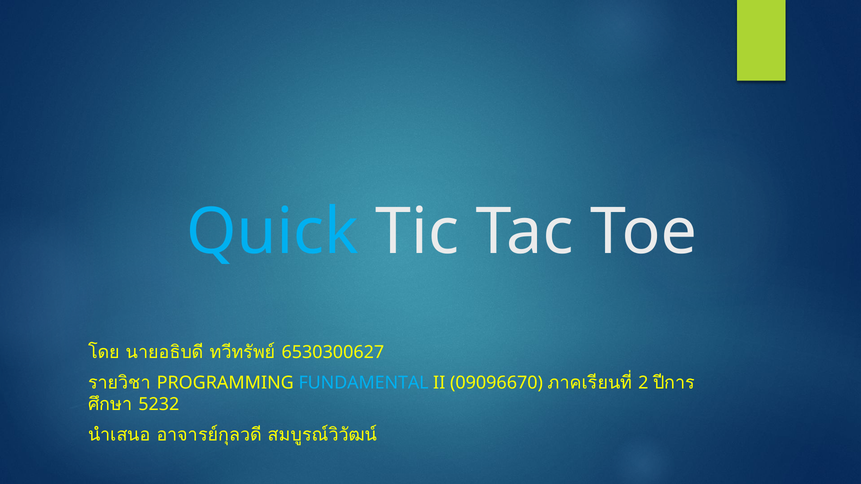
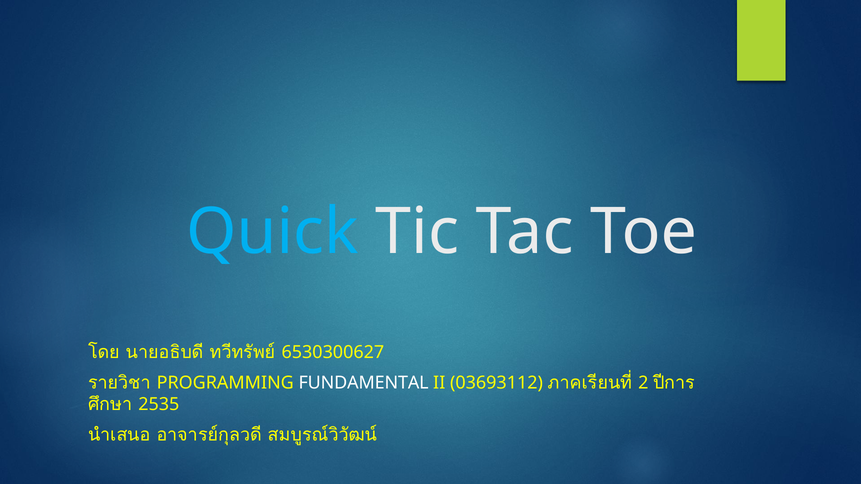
FUNDAMENTAL colour: light blue -> white
09096670: 09096670 -> 03693112
5232: 5232 -> 2535
